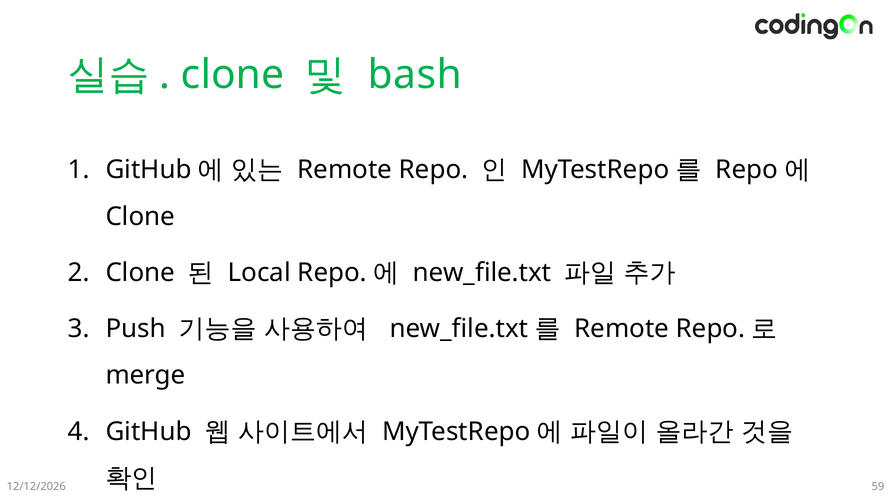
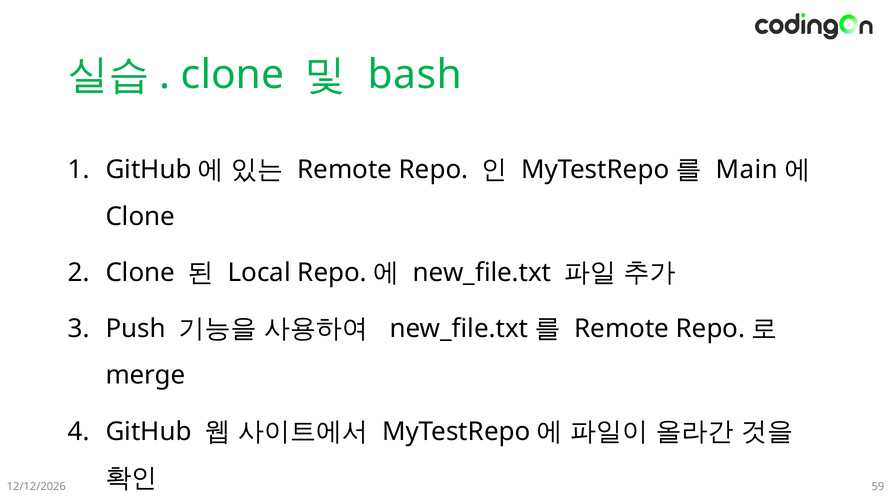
Repo at (747, 170): Repo -> Main
